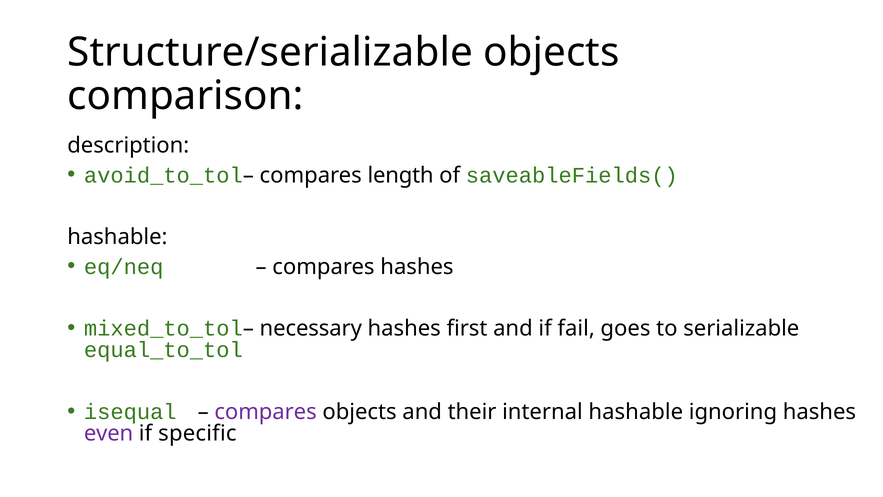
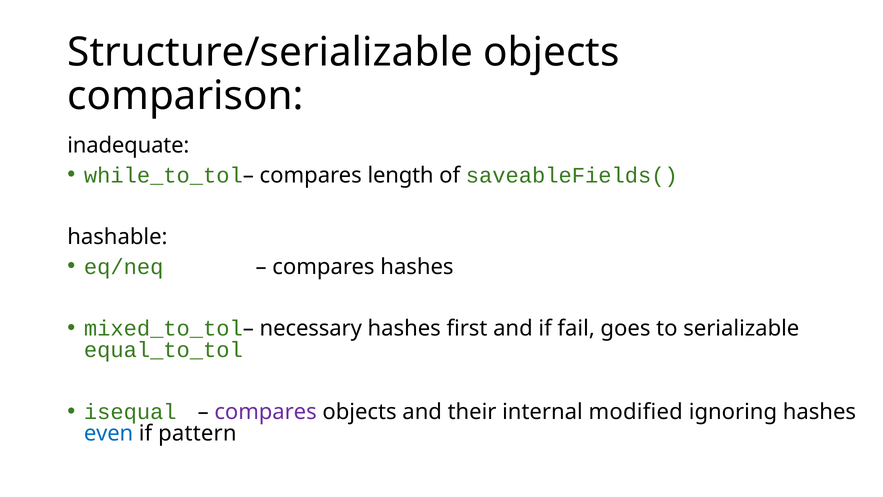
description: description -> inadequate
avoid_to_tol: avoid_to_tol -> while_to_tol
internal hashable: hashable -> modified
even colour: purple -> blue
specific: specific -> pattern
